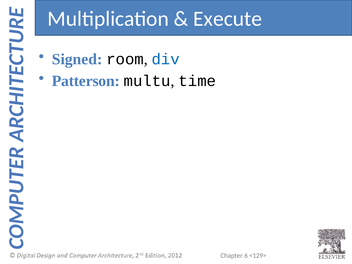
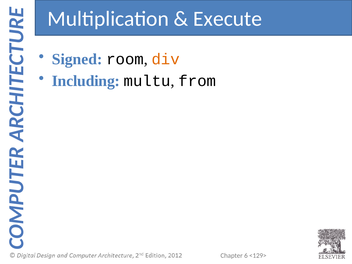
div colour: blue -> orange
Patterson: Patterson -> Including
time: time -> from
